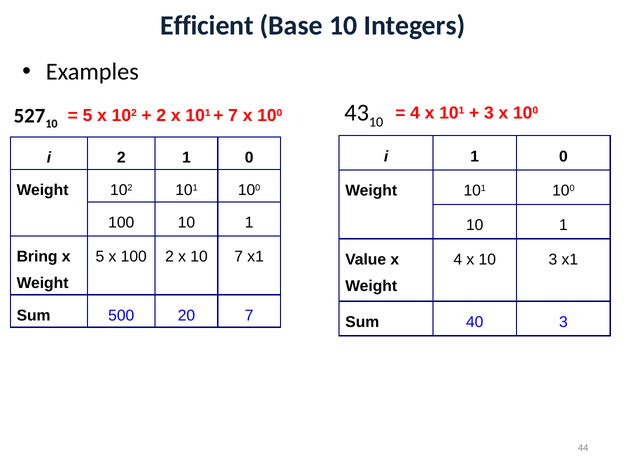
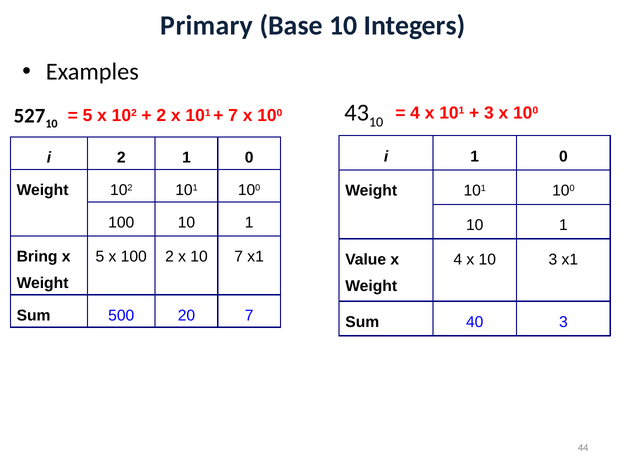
Efficient: Efficient -> Primary
